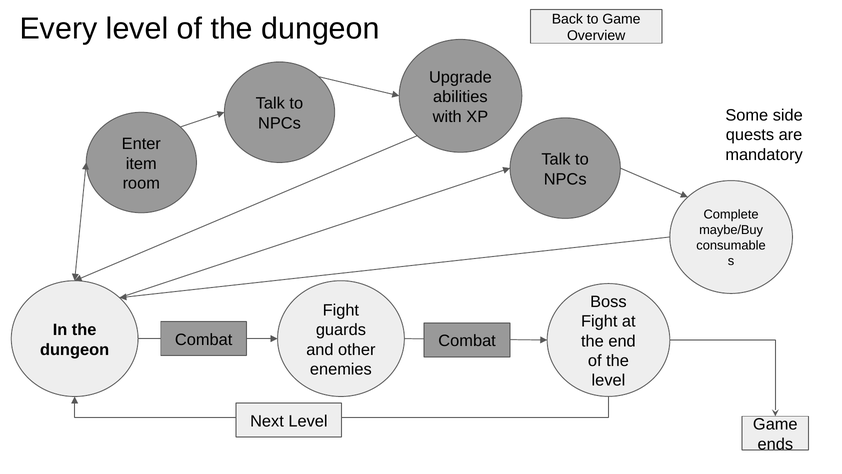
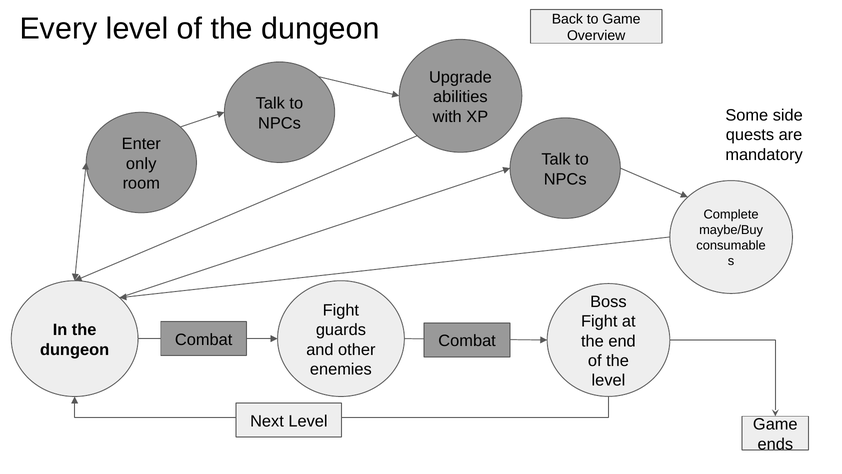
item: item -> only
